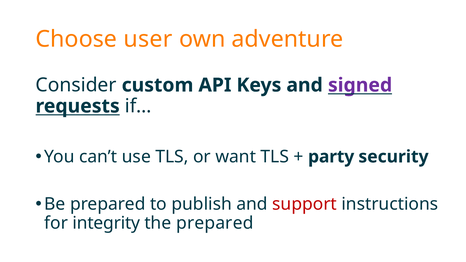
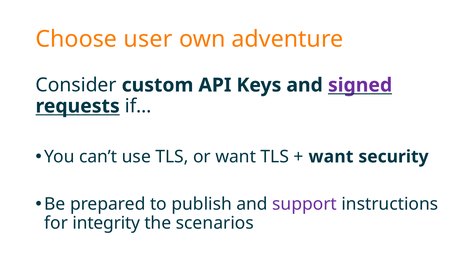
party at (331, 157): party -> want
support colour: red -> purple
the prepared: prepared -> scenarios
